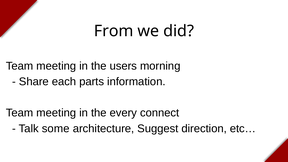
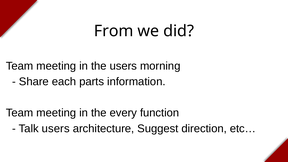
connect: connect -> function
Talk some: some -> users
